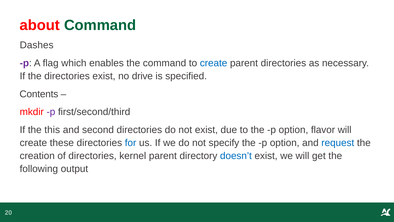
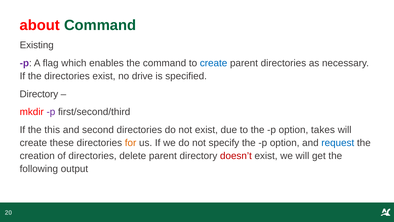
Dashes: Dashes -> Existing
Contents at (39, 94): Contents -> Directory
flavor: flavor -> takes
for colour: blue -> orange
kernel: kernel -> delete
doesn’t colour: blue -> red
